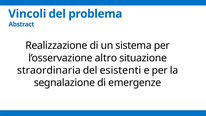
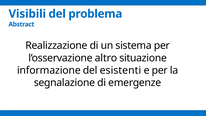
Vincoli: Vincoli -> Visibili
straordinaria: straordinaria -> informazione
